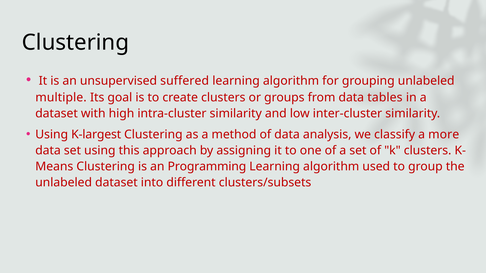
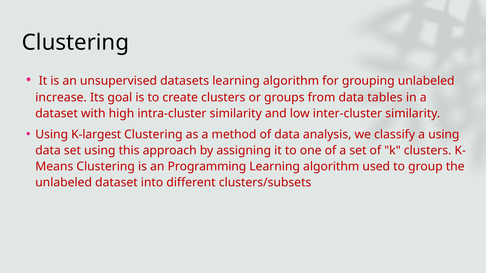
suffered: suffered -> datasets
multiple: multiple -> increase
a more: more -> using
